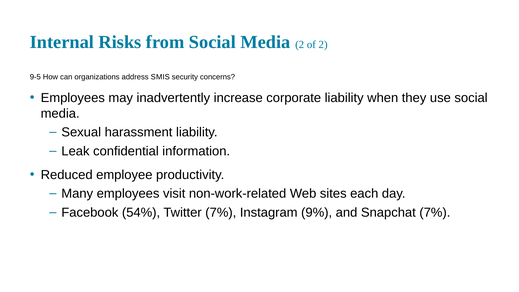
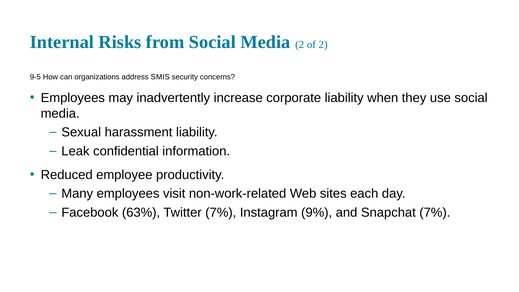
54%: 54% -> 63%
